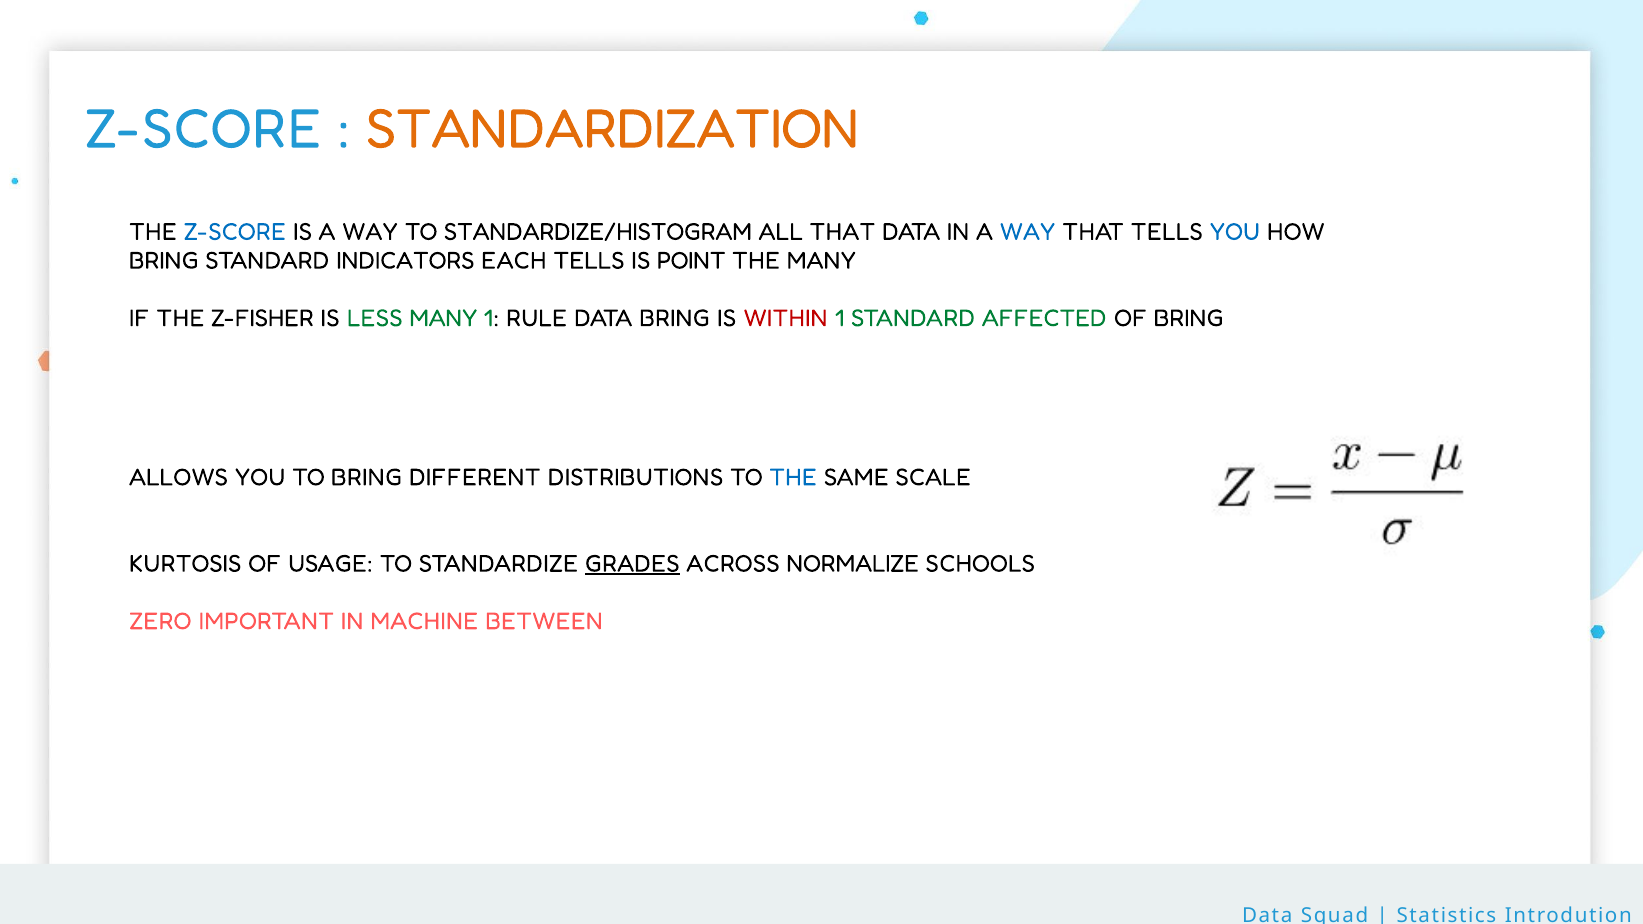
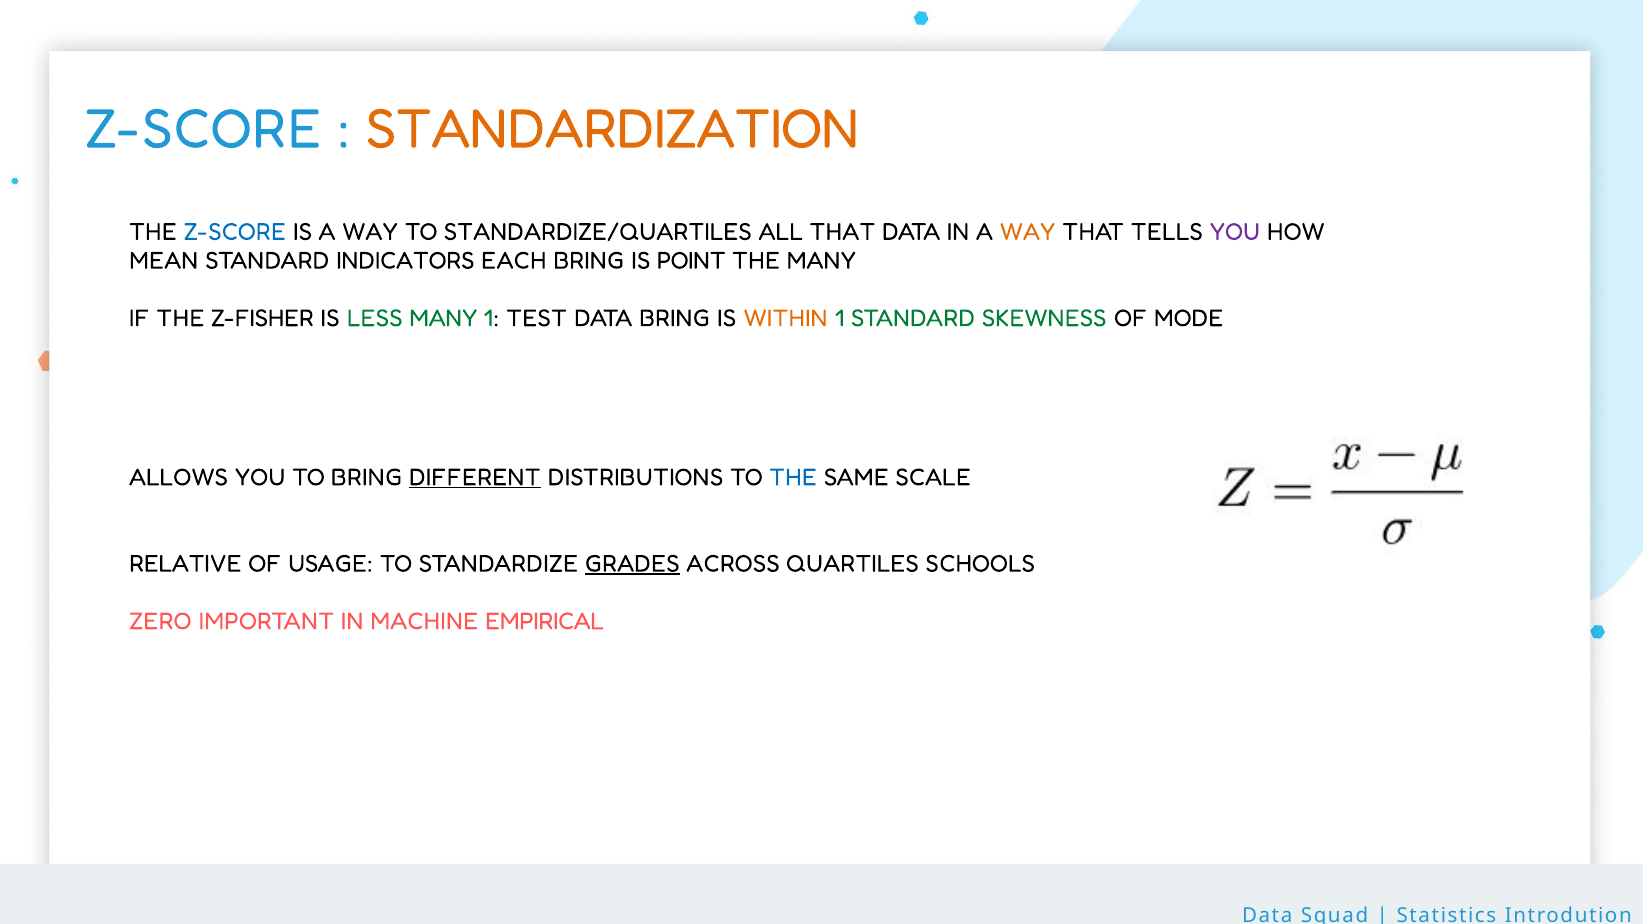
STANDARDIZE/HISTOGRAM: STANDARDIZE/HISTOGRAM -> STANDARDIZE/QUARTILES
WAY at (1028, 232) colour: blue -> orange
YOU at (1235, 232) colour: blue -> purple
BRING at (164, 261): BRING -> MEAN
EACH TELLS: TELLS -> BRING
RULE: RULE -> TEST
WITHIN colour: red -> orange
AFFECTED: AFFECTED -> SKEWNESS
OF BRING: BRING -> MODE
DIFFERENT underline: none -> present
KURTOSIS: KURTOSIS -> RELATIVE
NORMALIZE: NORMALIZE -> QUARTILES
BETWEEN: BETWEEN -> EMPIRICAL
